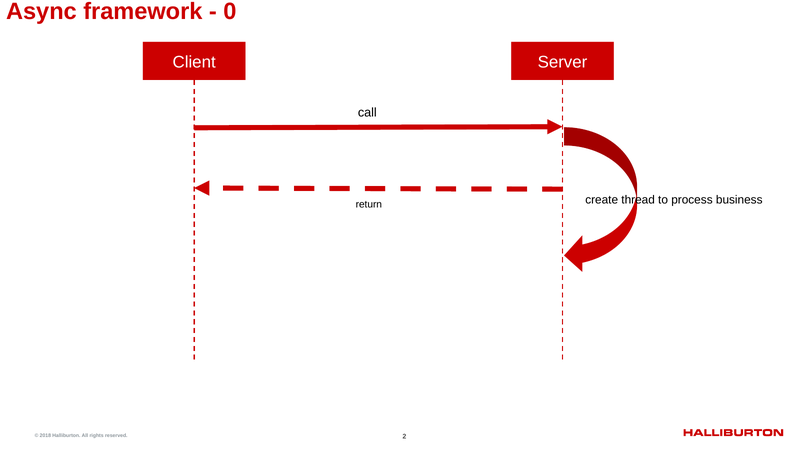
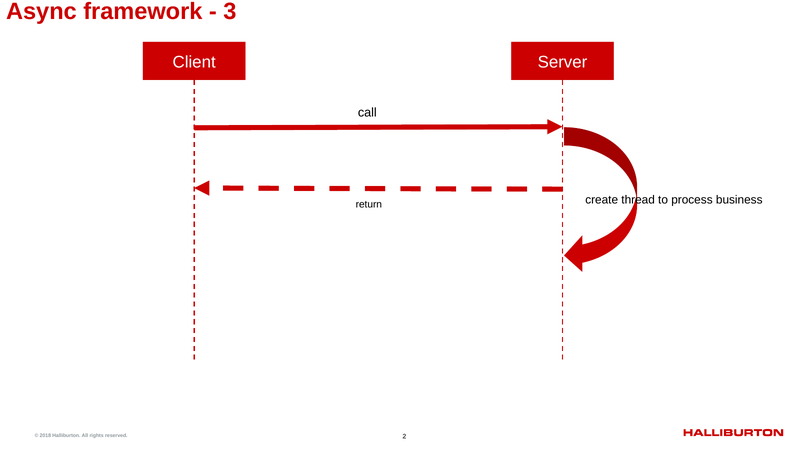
0: 0 -> 3
